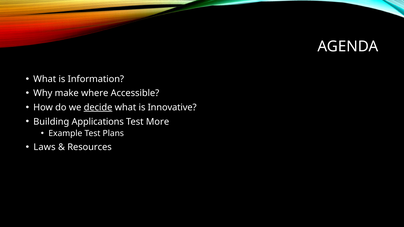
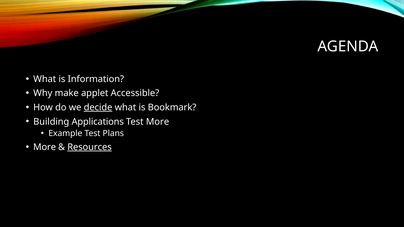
where: where -> applet
Innovative: Innovative -> Bookmark
Laws at (45, 147): Laws -> More
Resources underline: none -> present
